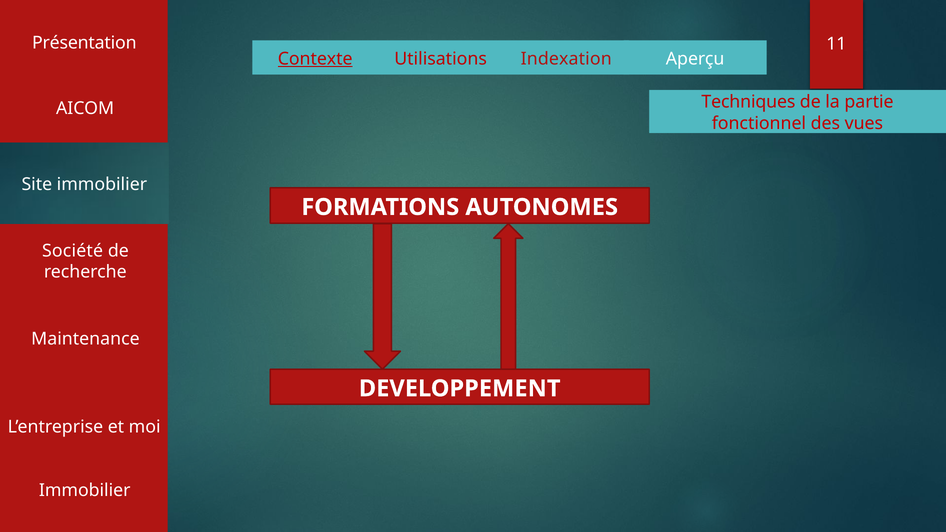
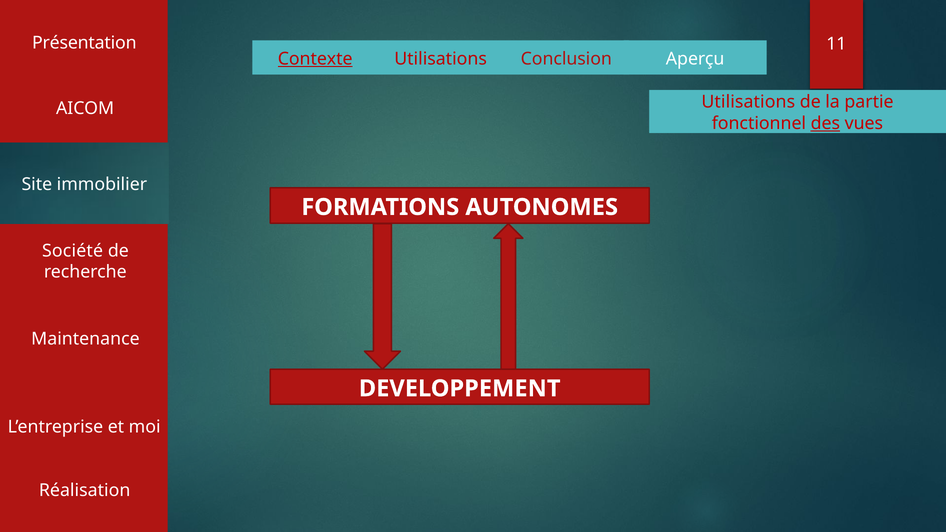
Indexation: Indexation -> Conclusion
Techniques at (748, 102): Techniques -> Utilisations
des underline: none -> present
Immobilier at (85, 490): Immobilier -> Réalisation
